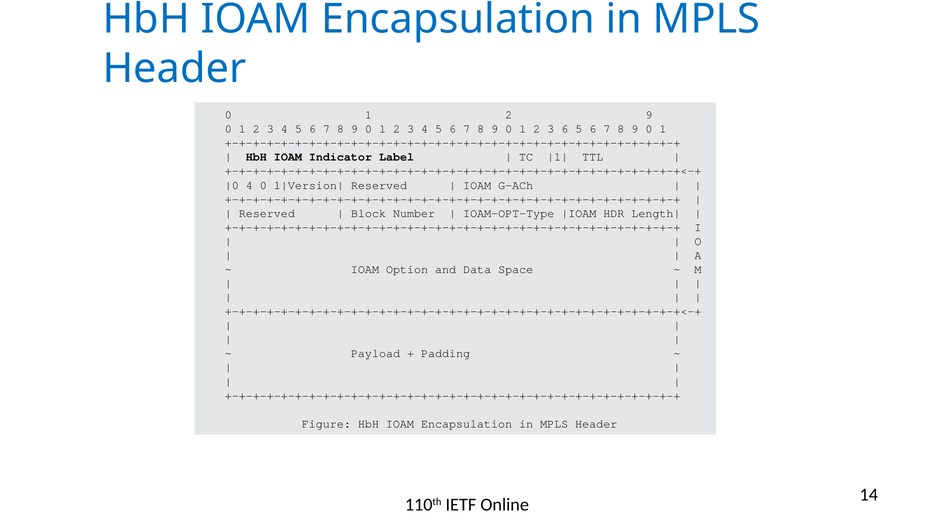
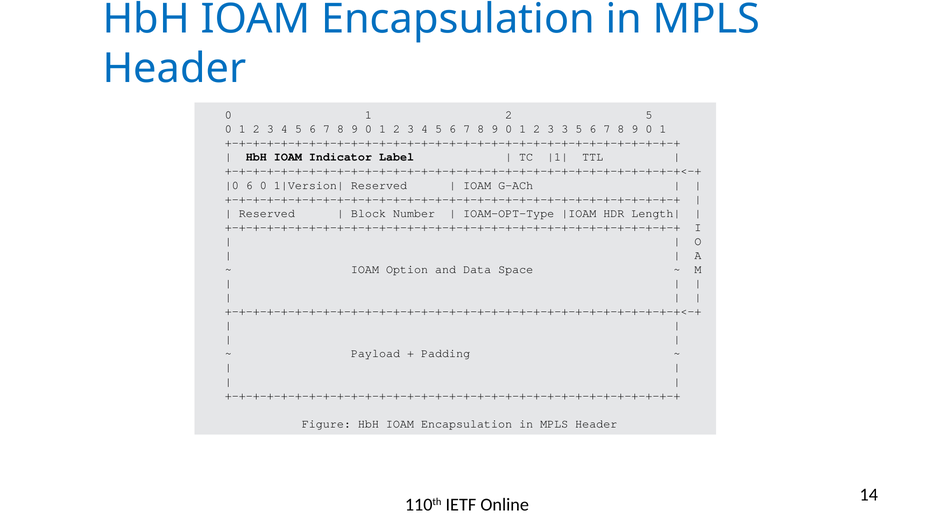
2 9: 9 -> 5
3 6: 6 -> 3
4 at (249, 185): 4 -> 6
